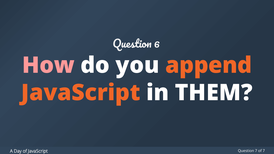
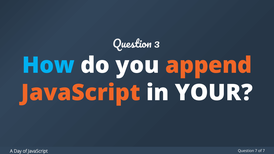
6: 6 -> 3
How colour: pink -> light blue
THEM: THEM -> YOUR
